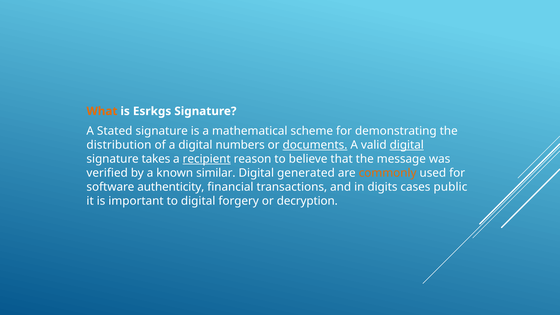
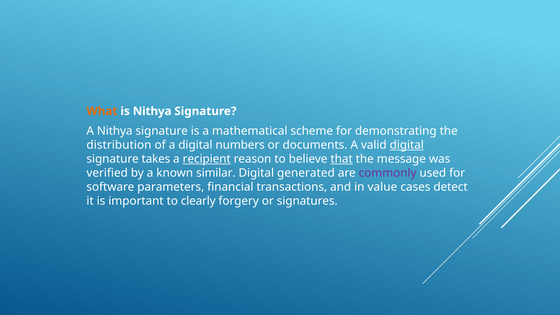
is Esrkgs: Esrkgs -> Nithya
A Stated: Stated -> Nithya
documents underline: present -> none
that underline: none -> present
commonly colour: orange -> purple
authenticity: authenticity -> parameters
digits: digits -> value
public: public -> detect
to digital: digital -> clearly
decryption: decryption -> signatures
